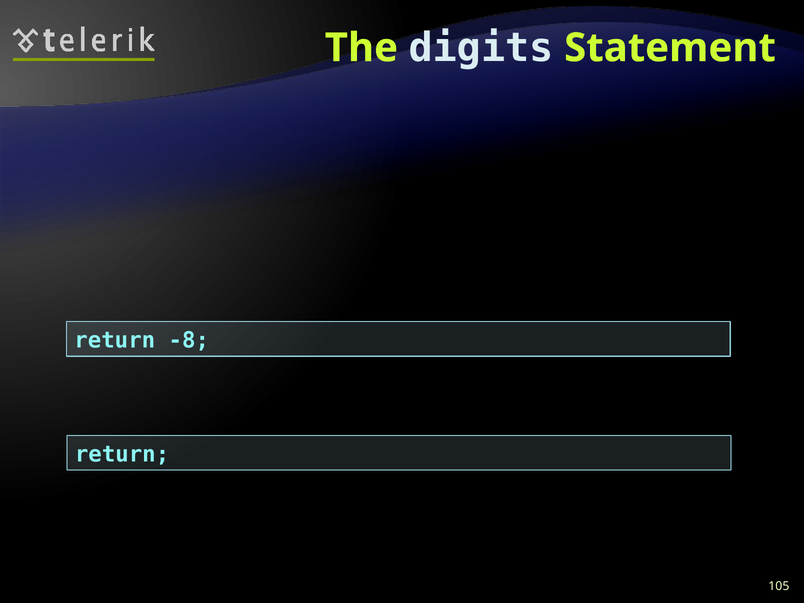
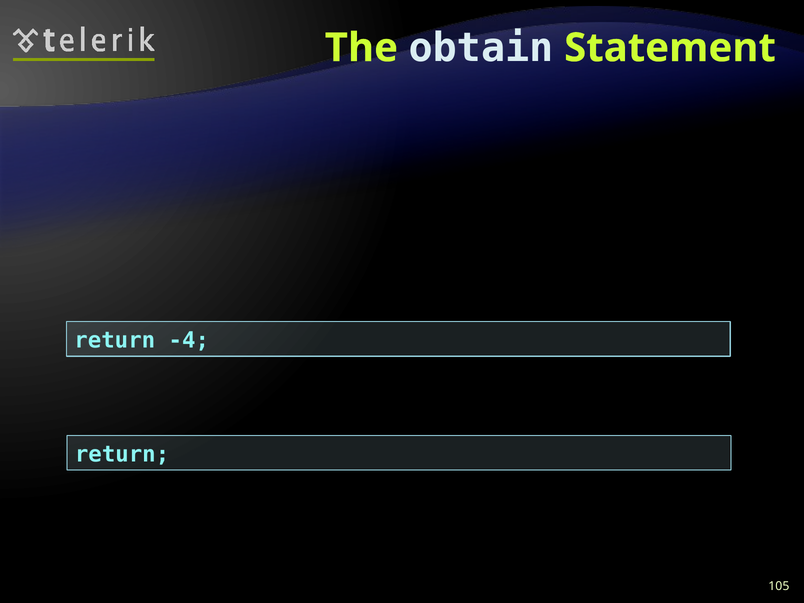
digits: digits -> obtain
-8: -8 -> -4
